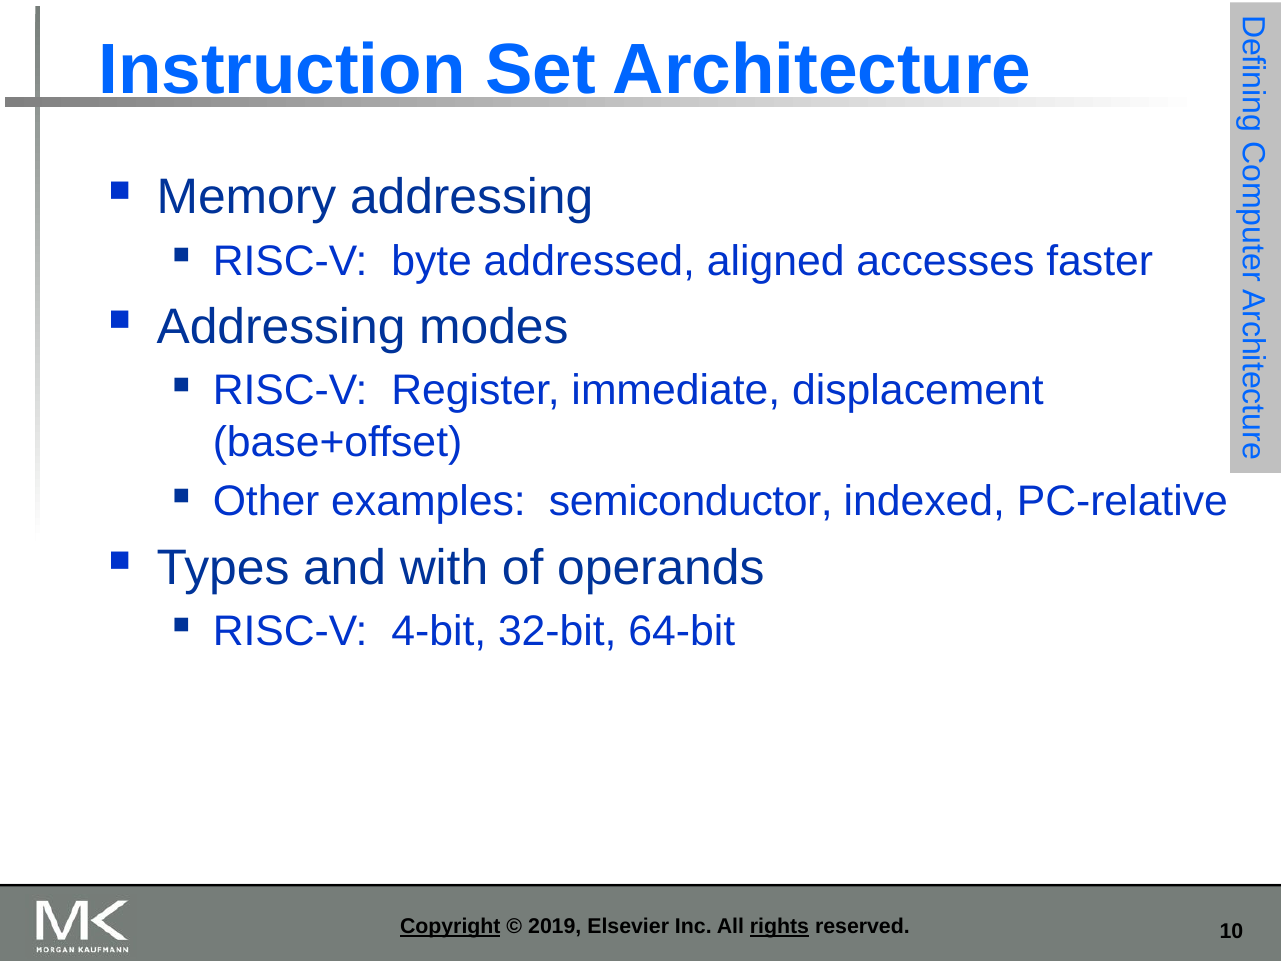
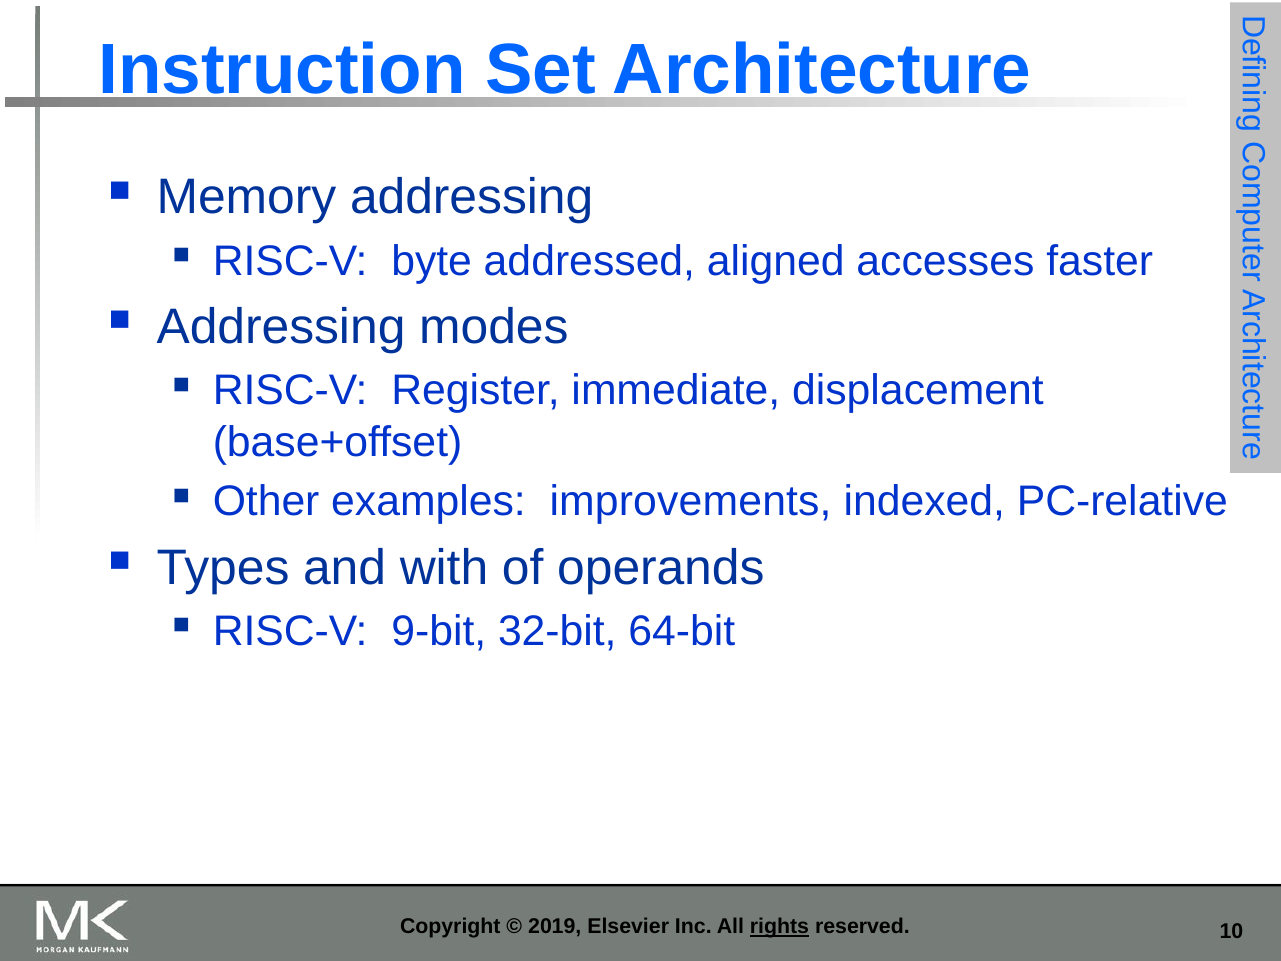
semiconductor: semiconductor -> improvements
4-bit: 4-bit -> 9-bit
Copyright underline: present -> none
